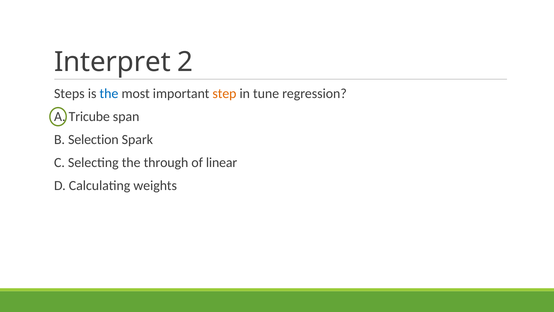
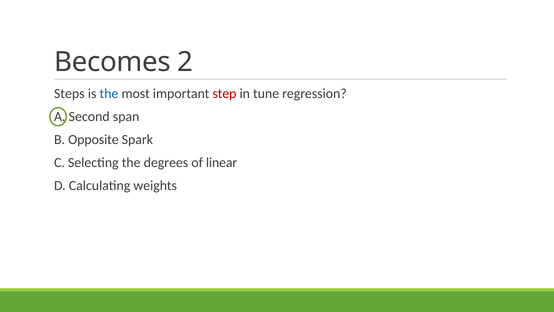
Interpret: Interpret -> Becomes
step colour: orange -> red
Tricube: Tricube -> Second
Selection: Selection -> Opposite
through: through -> degrees
